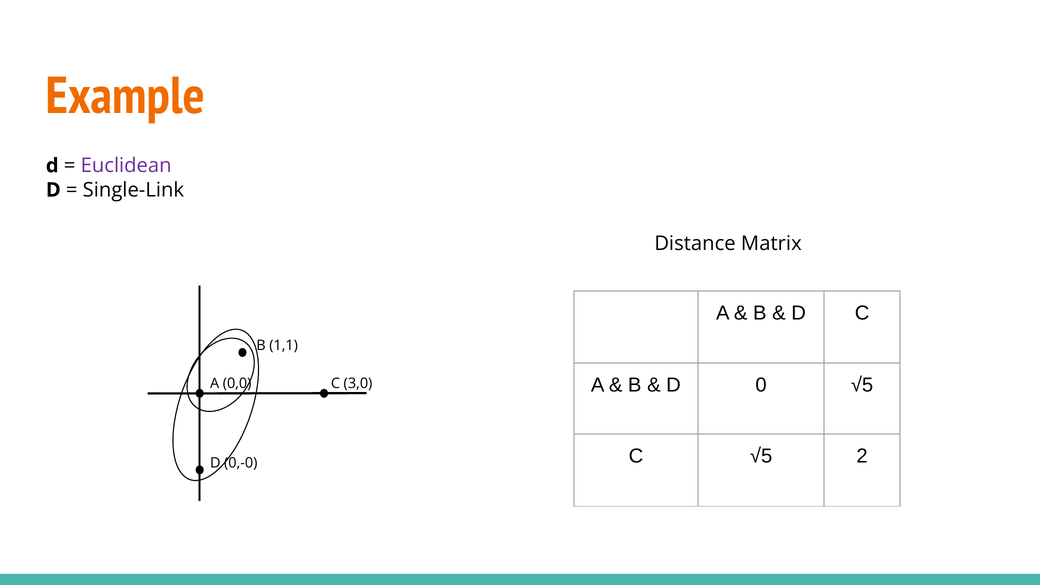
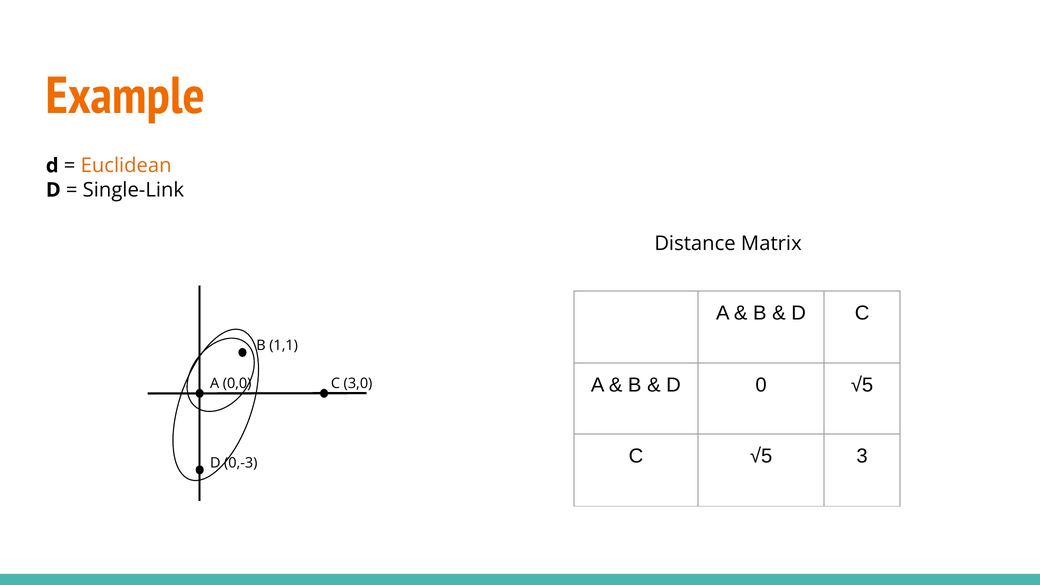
Euclidean colour: purple -> orange
2: 2 -> 3
0,-0: 0,-0 -> 0,-3
